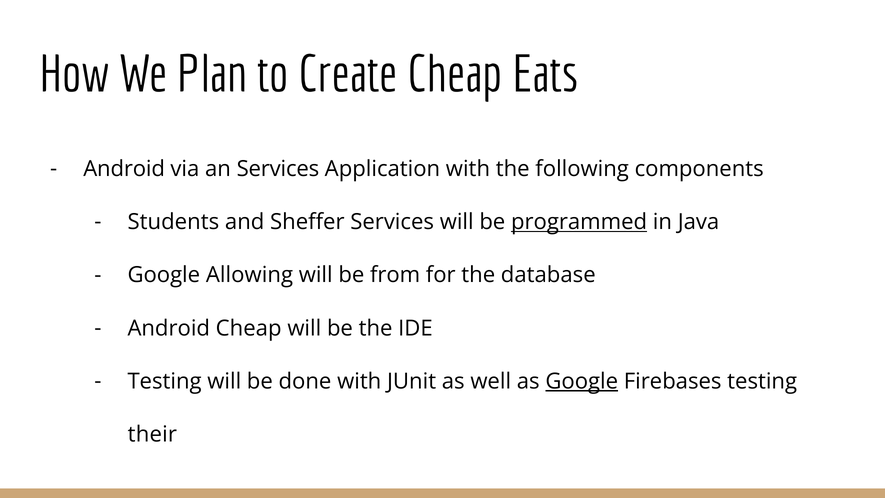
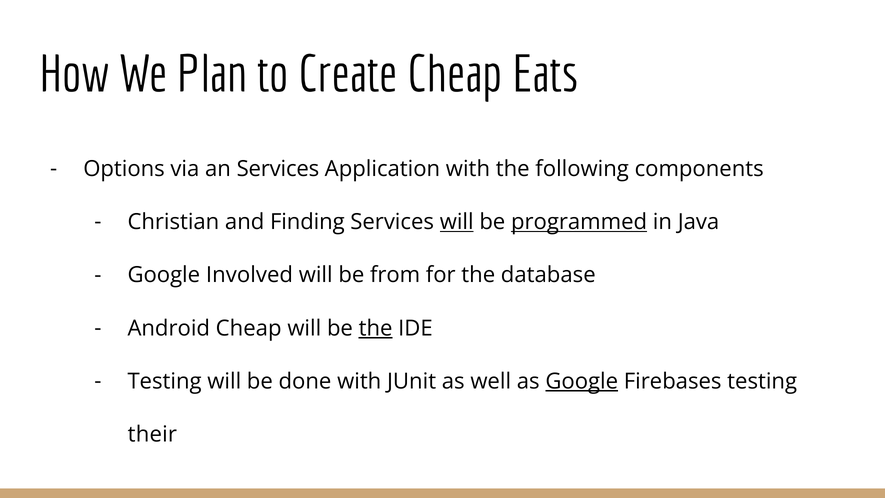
Android at (124, 169): Android -> Options
Students: Students -> Christian
Sheffer: Sheffer -> Finding
will at (457, 222) underline: none -> present
Allowing: Allowing -> Involved
the at (376, 328) underline: none -> present
